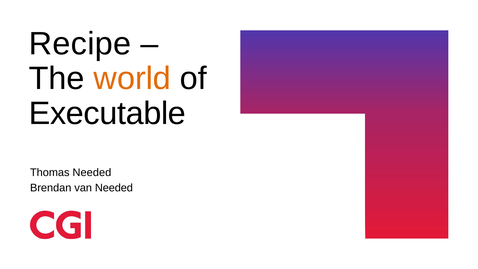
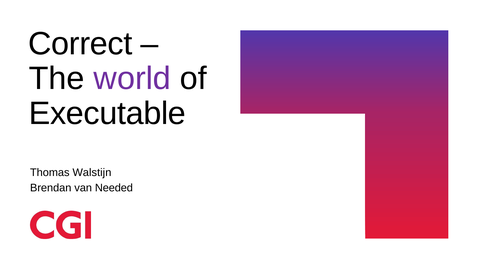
Recipe: Recipe -> Correct
world colour: orange -> purple
Thomas Needed: Needed -> Walstijn
